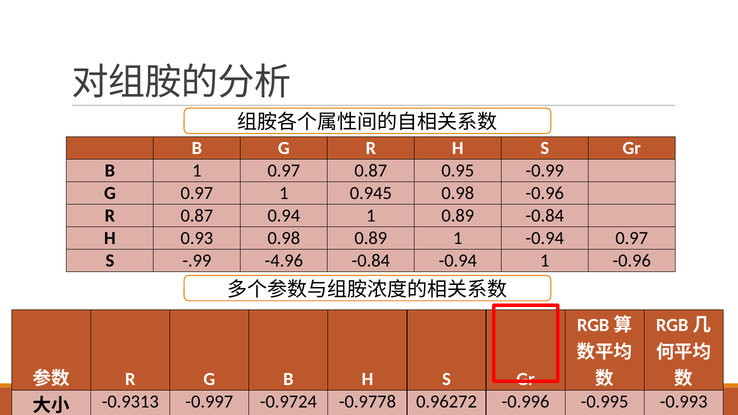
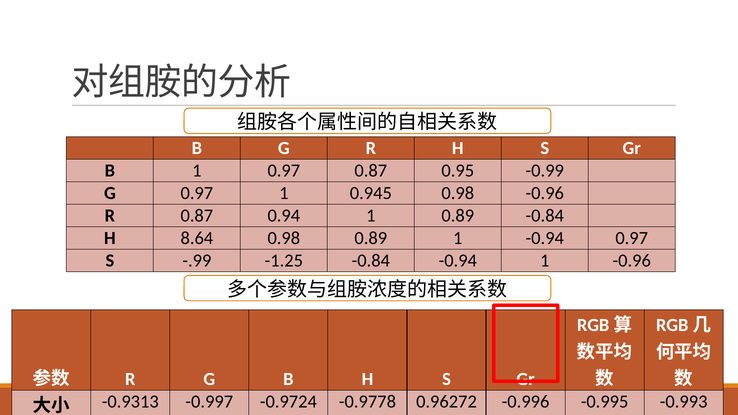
0.93: 0.93 -> 8.64
-4.96: -4.96 -> -1.25
